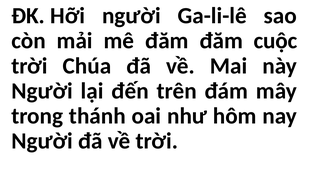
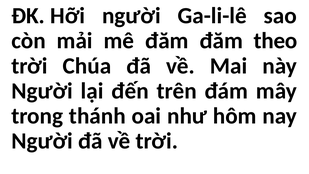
cuộc: cuộc -> theo
